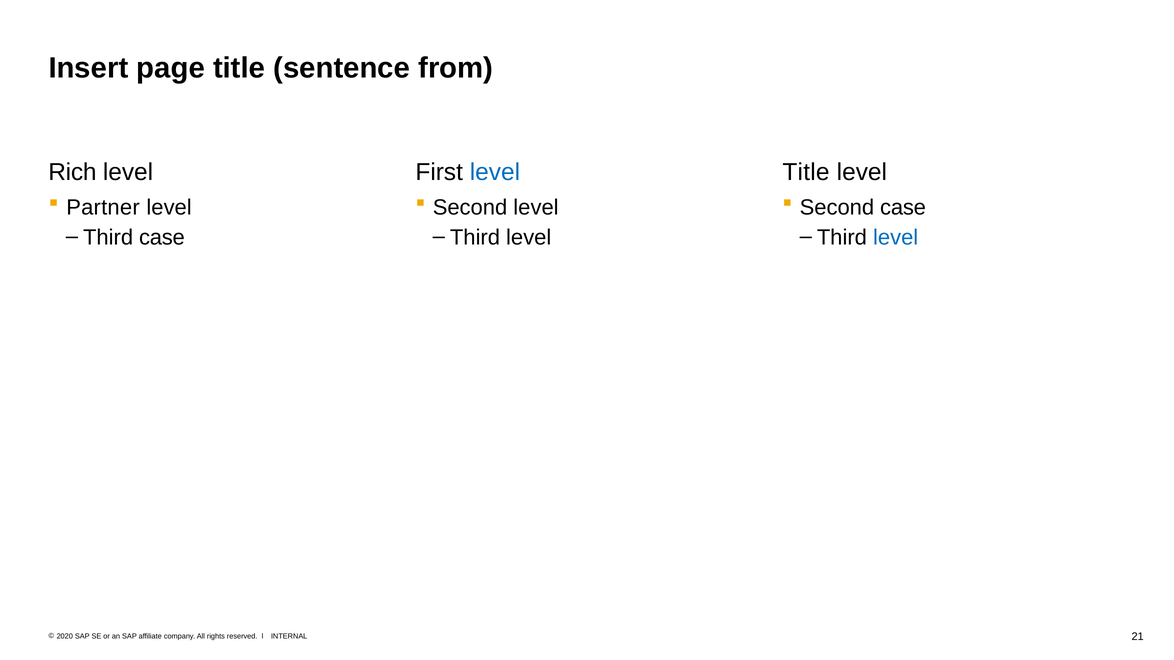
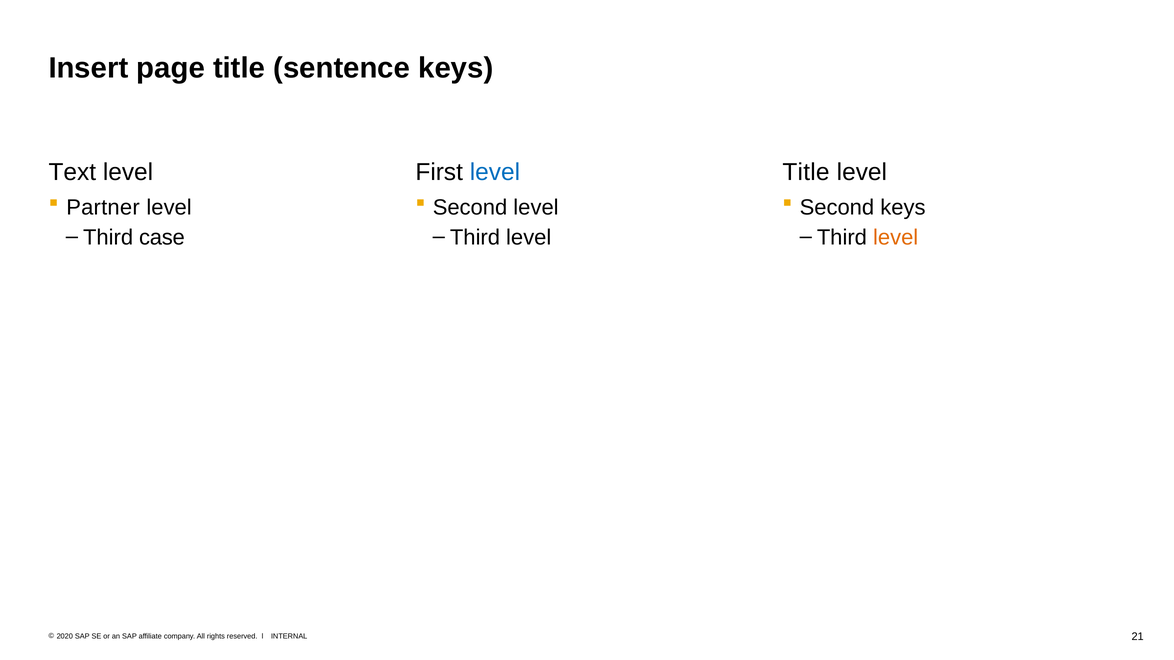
sentence from: from -> keys
Rich: Rich -> Text
Second case: case -> keys
level at (896, 237) colour: blue -> orange
